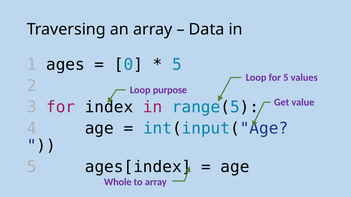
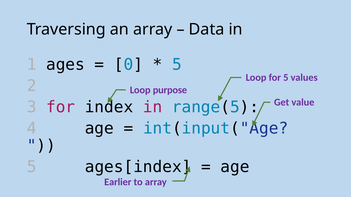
Whole: Whole -> Earlier
